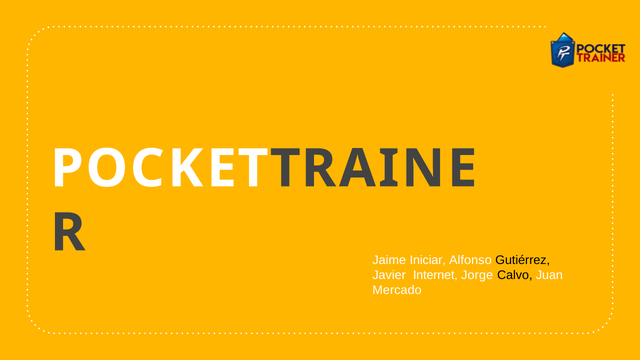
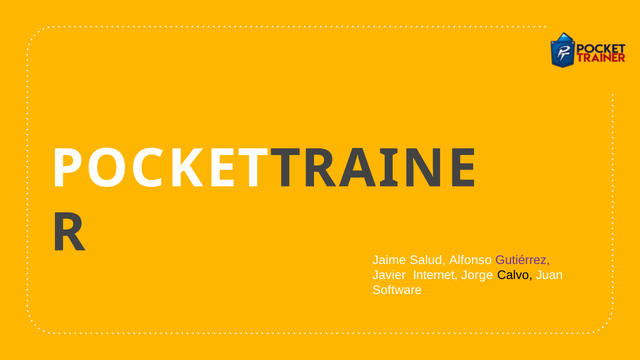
Iniciar: Iniciar -> Salud
Gutiérrez colour: black -> purple
Mercado: Mercado -> Software
